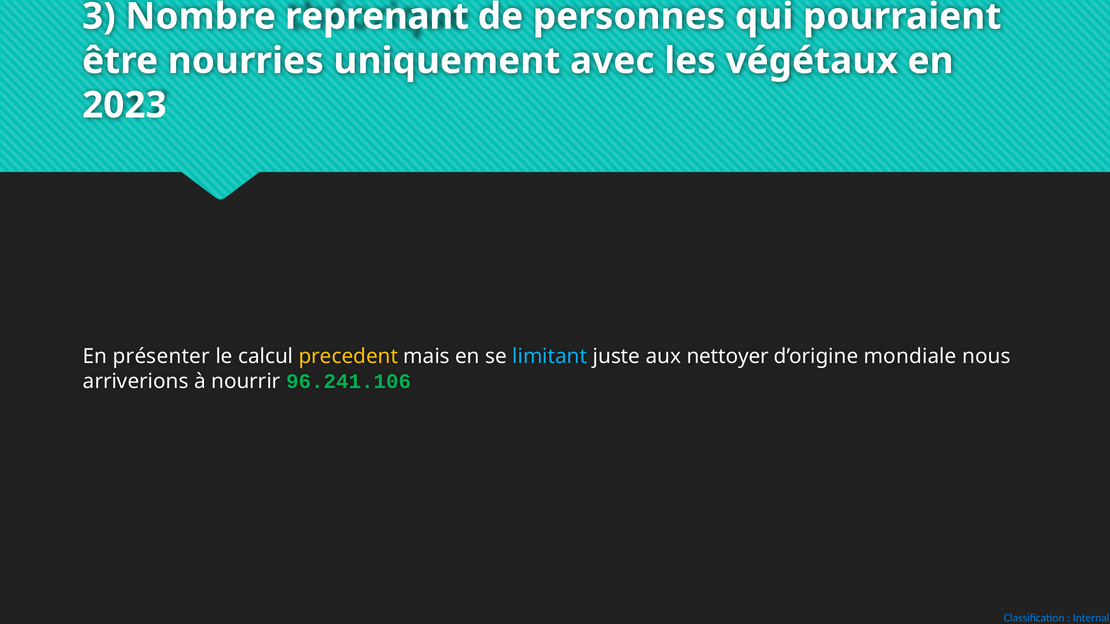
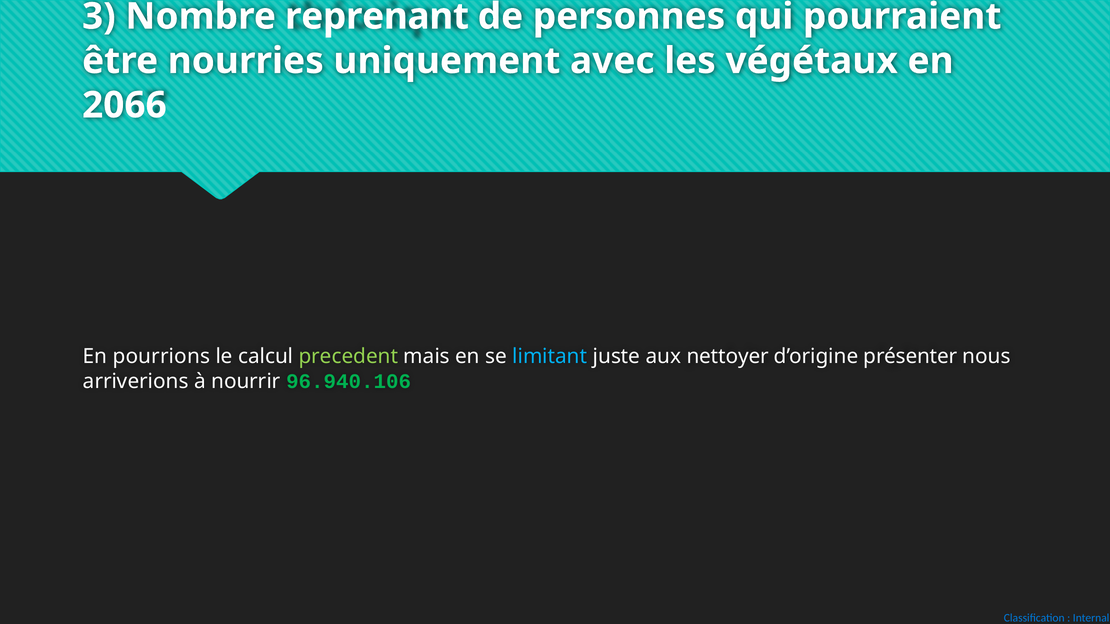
2023: 2023 -> 2066
présenter: présenter -> pourrions
precedent colour: yellow -> light green
mondiale: mondiale -> présenter
96.241.106: 96.241.106 -> 96.940.106
